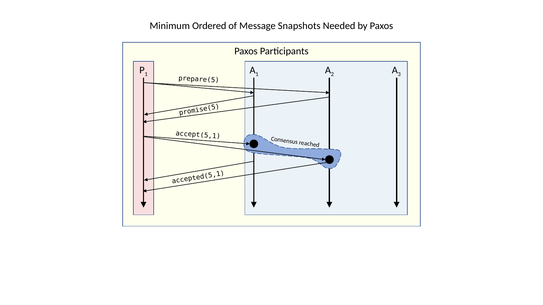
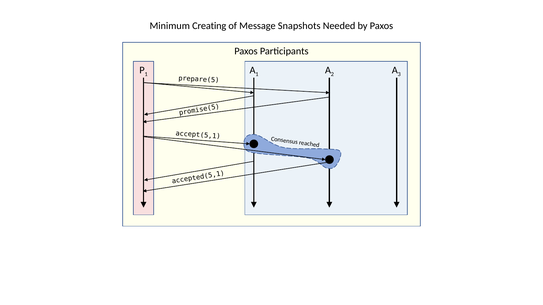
Ordered: Ordered -> Creating
